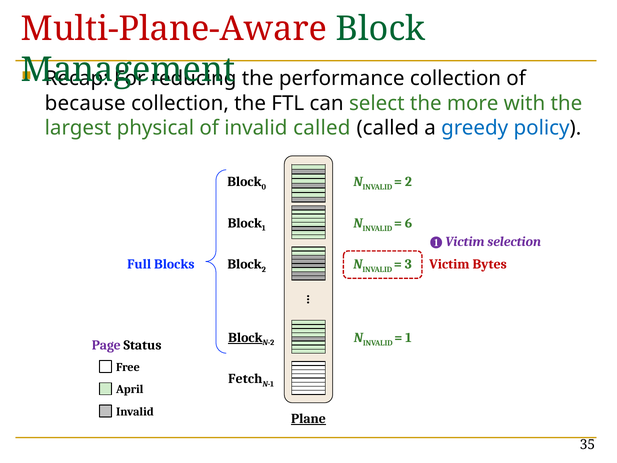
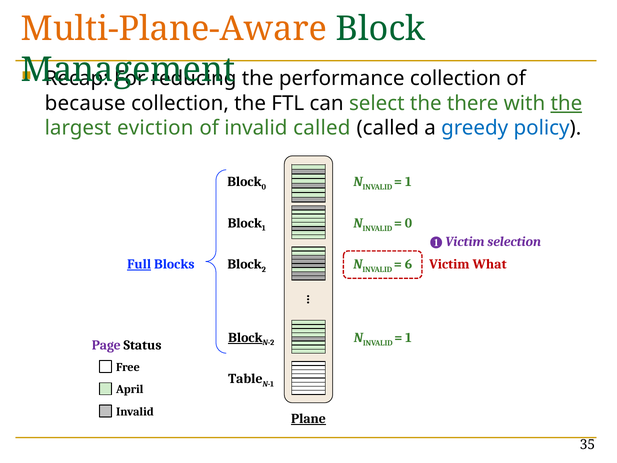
Multi-Plane-Aware colour: red -> orange
more: more -> there
the at (566, 103) underline: none -> present
physical: physical -> eviction
2 at (408, 182): 2 -> 1
6 at (408, 223): 6 -> 0
Full underline: none -> present
3: 3 -> 6
Bytes: Bytes -> What
Fetch: Fetch -> Table
